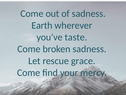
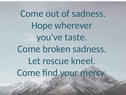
Earth: Earth -> Hope
grace: grace -> kneel
